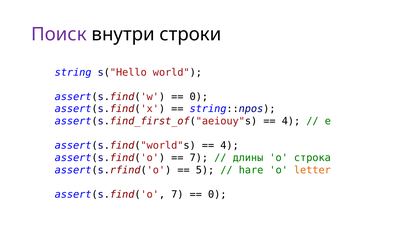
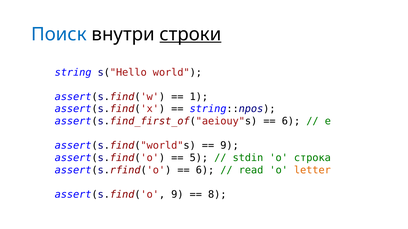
Поиск colour: purple -> blue
строки underline: none -> present
0 at (199, 97): 0 -> 1
4 at (291, 121): 4 -> 6
4 at (230, 146): 4 -> 9
7 at (199, 158): 7 -> 5
длины: длины -> stdin
5 at (205, 170): 5 -> 6
hare: hare -> read
assert(s.find('o 7: 7 -> 9
0 at (217, 195): 0 -> 8
